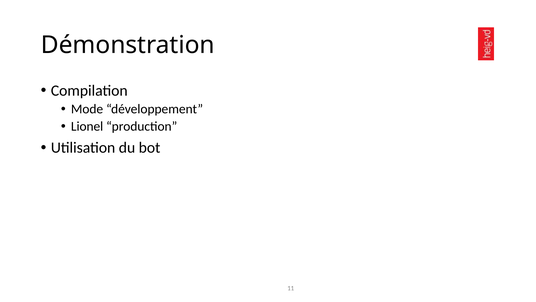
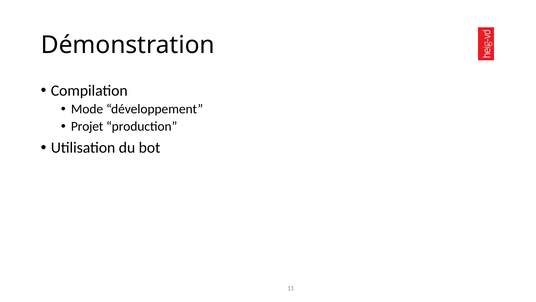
Lionel: Lionel -> Projet
